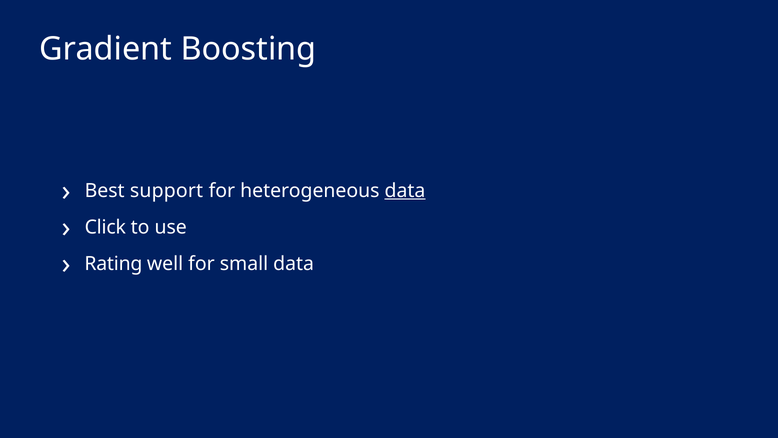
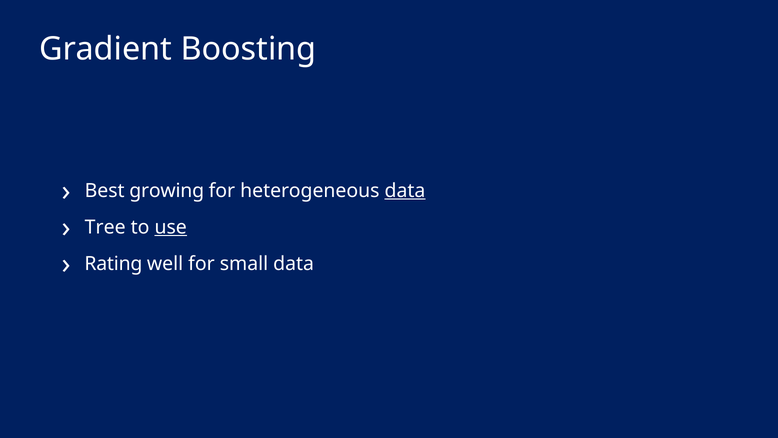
support: support -> growing
Click: Click -> Tree
use underline: none -> present
